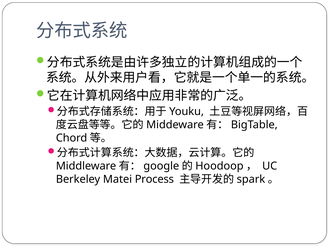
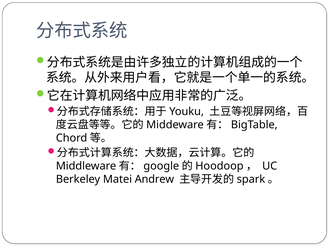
Process: Process -> Andrew
